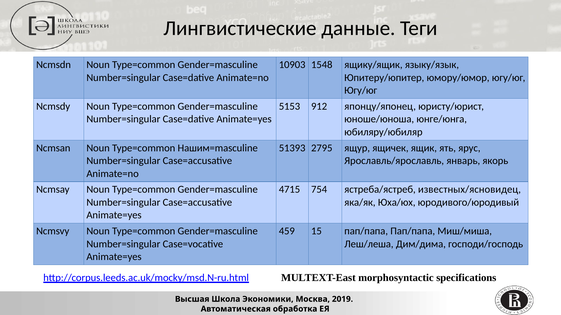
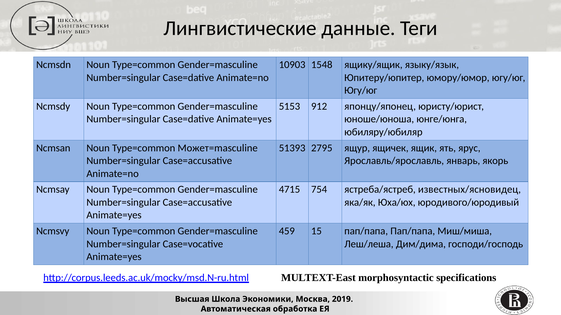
Нашим=masculine: Нашим=masculine -> Может=masculine
